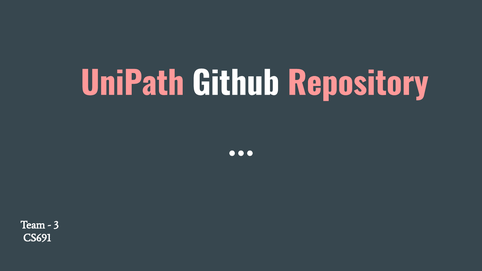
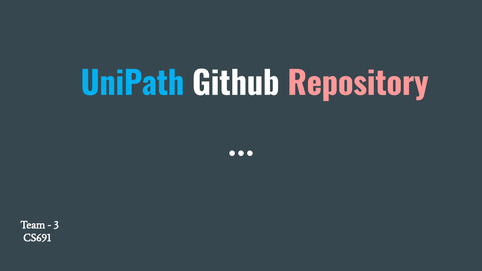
UniPath colour: pink -> light blue
